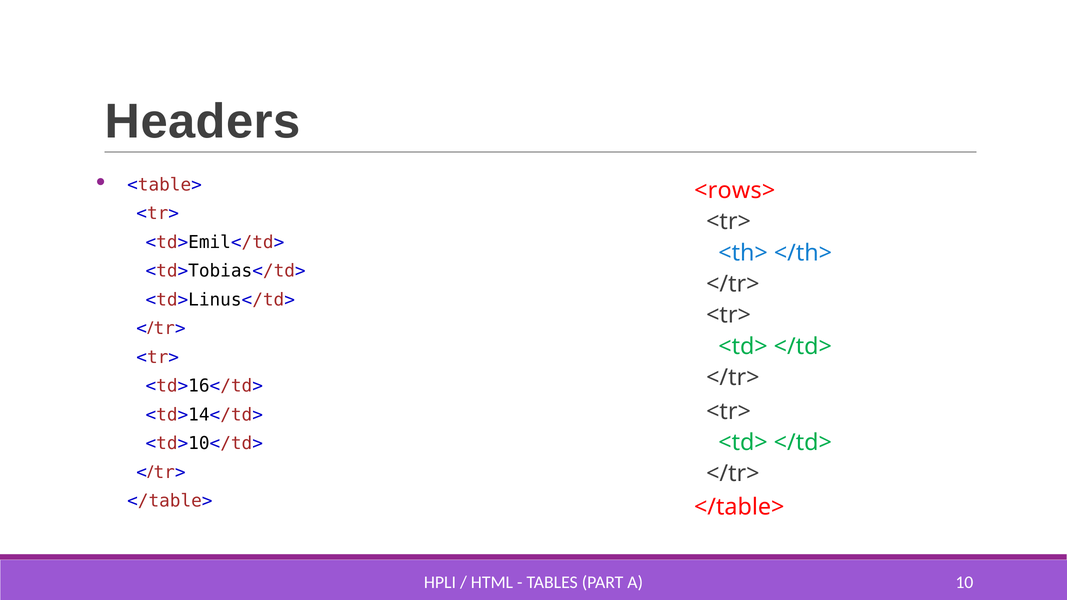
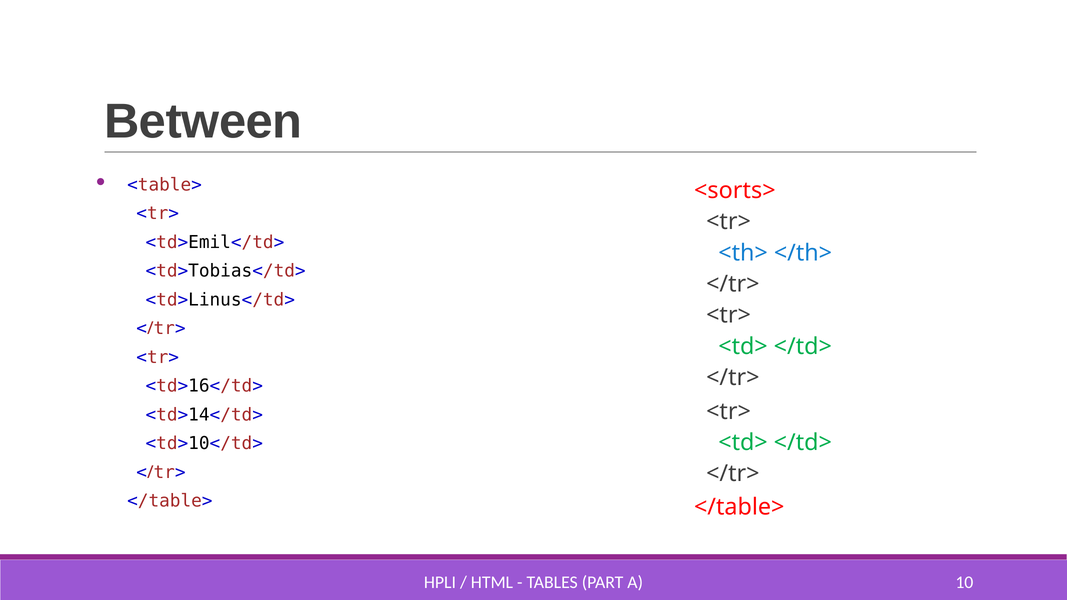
Headers: Headers -> Between
<rows>: <rows> -> <sorts>
